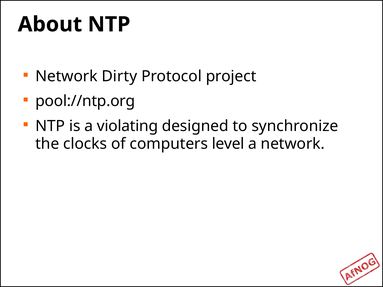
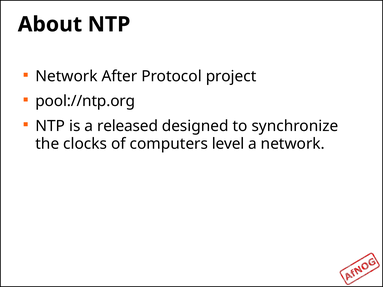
Dirty: Dirty -> After
violating: violating -> released
